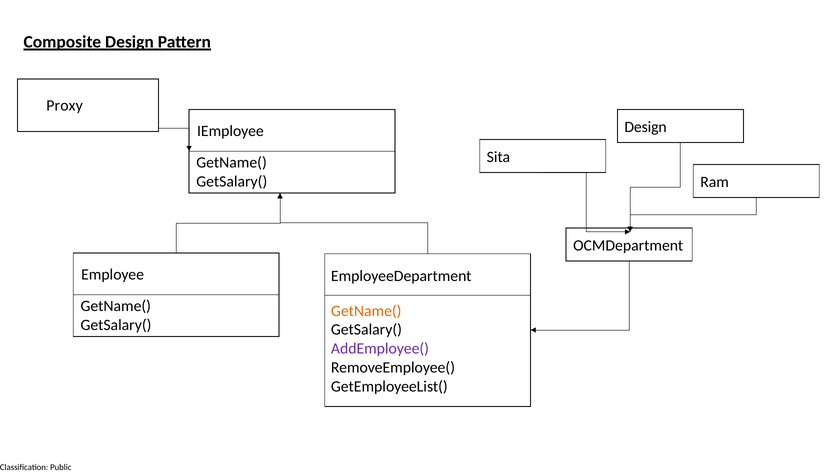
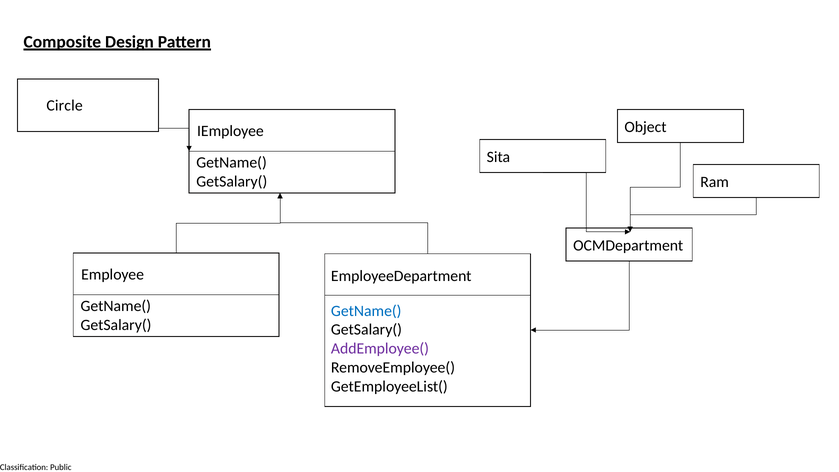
Proxy: Proxy -> Circle
Design at (646, 127): Design -> Object
GetName( at (366, 311) colour: orange -> blue
